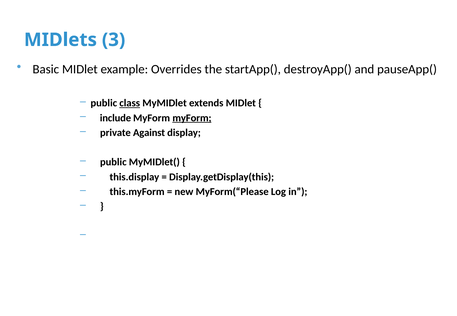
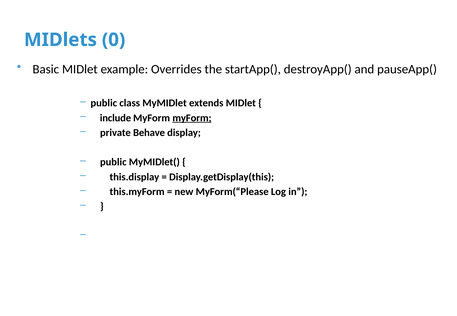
3: 3 -> 0
class underline: present -> none
Against: Against -> Behave
